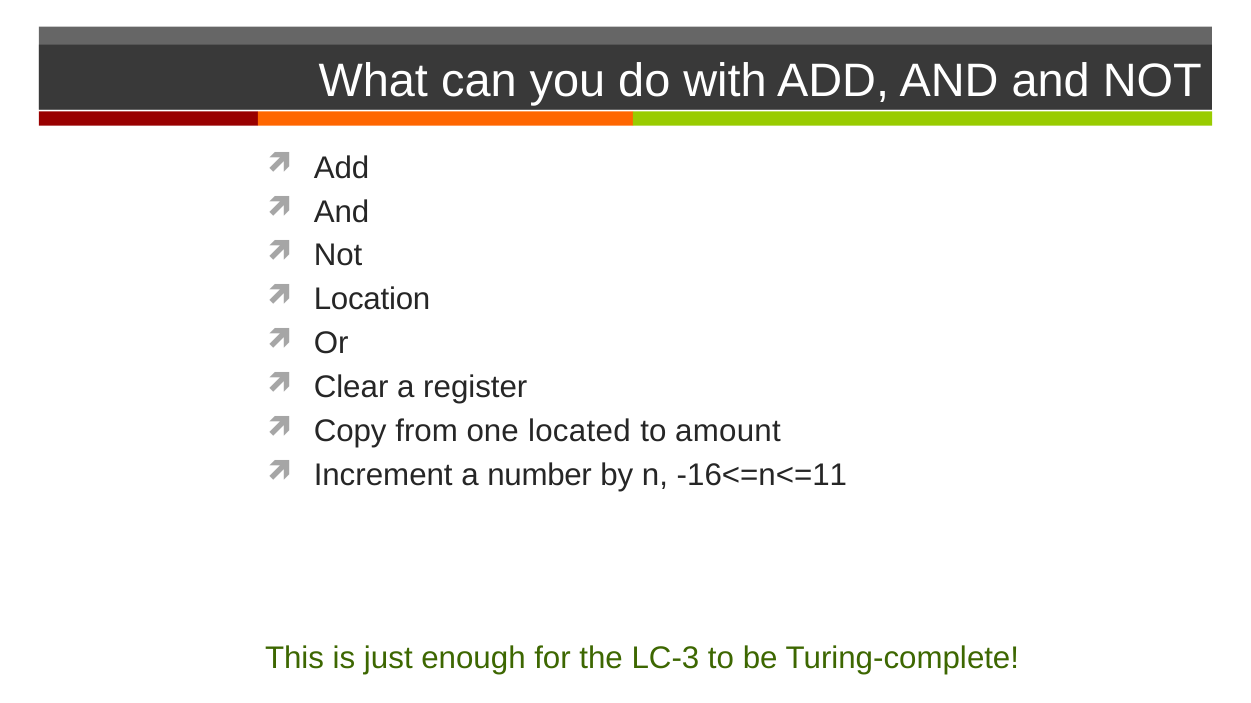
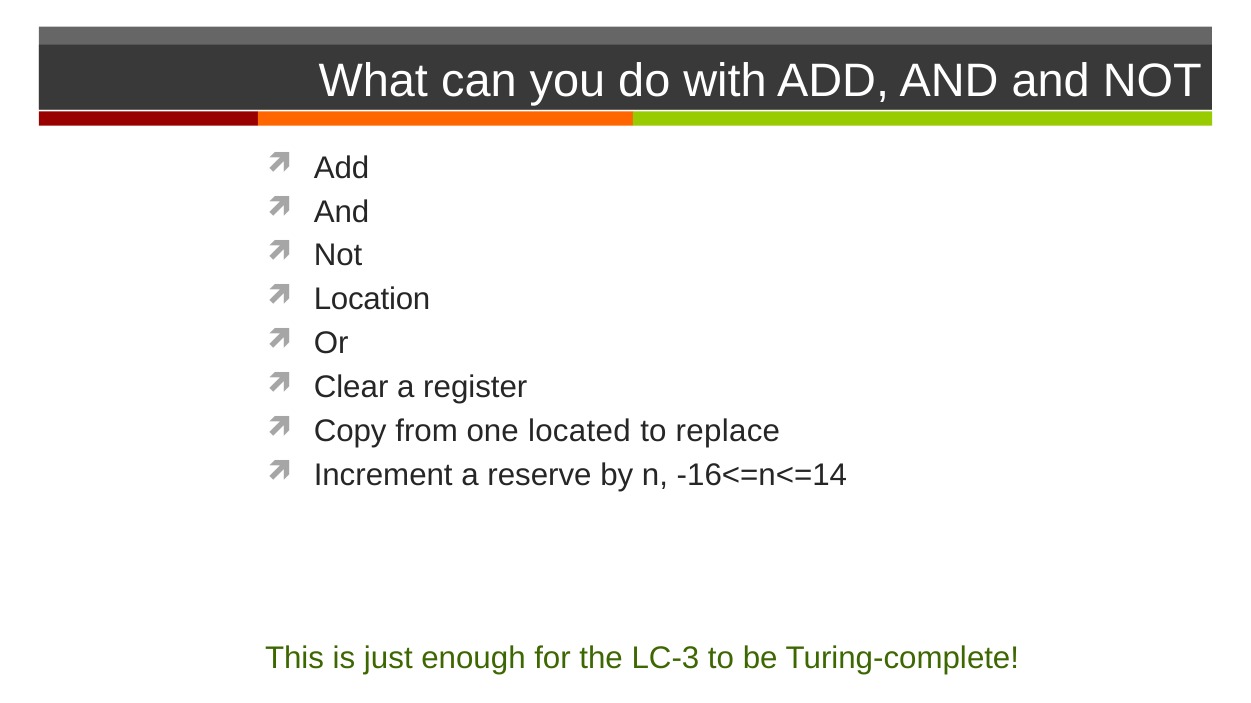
amount: amount -> replace
number: number -> reserve
-16<=n<=11: -16<=n<=11 -> -16<=n<=14
